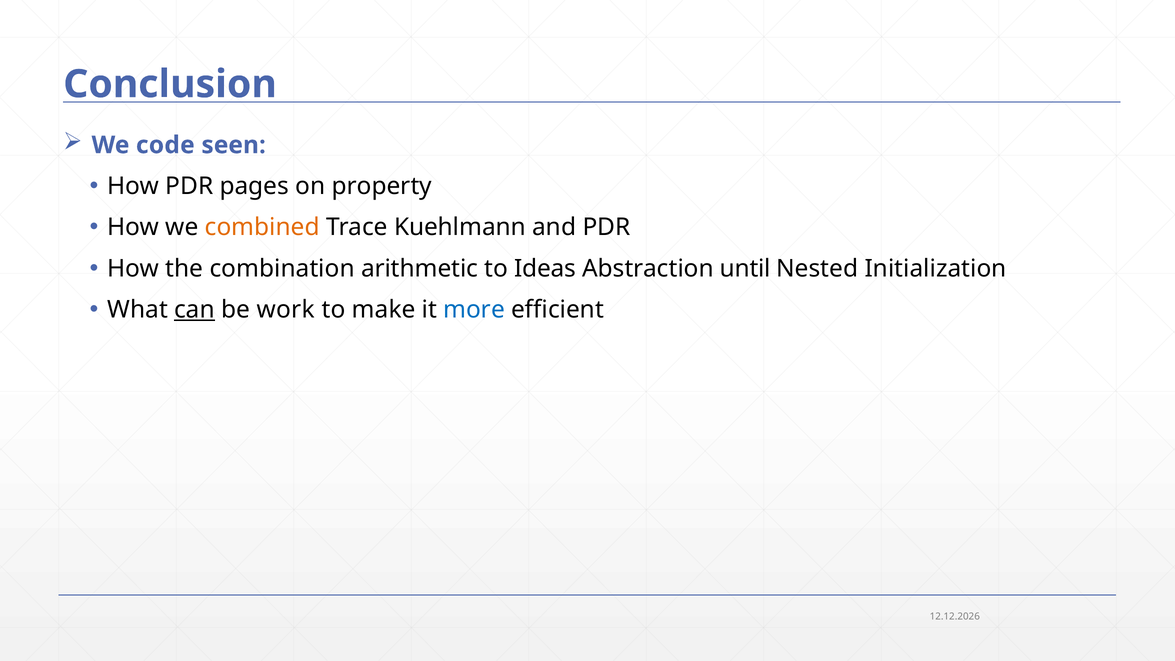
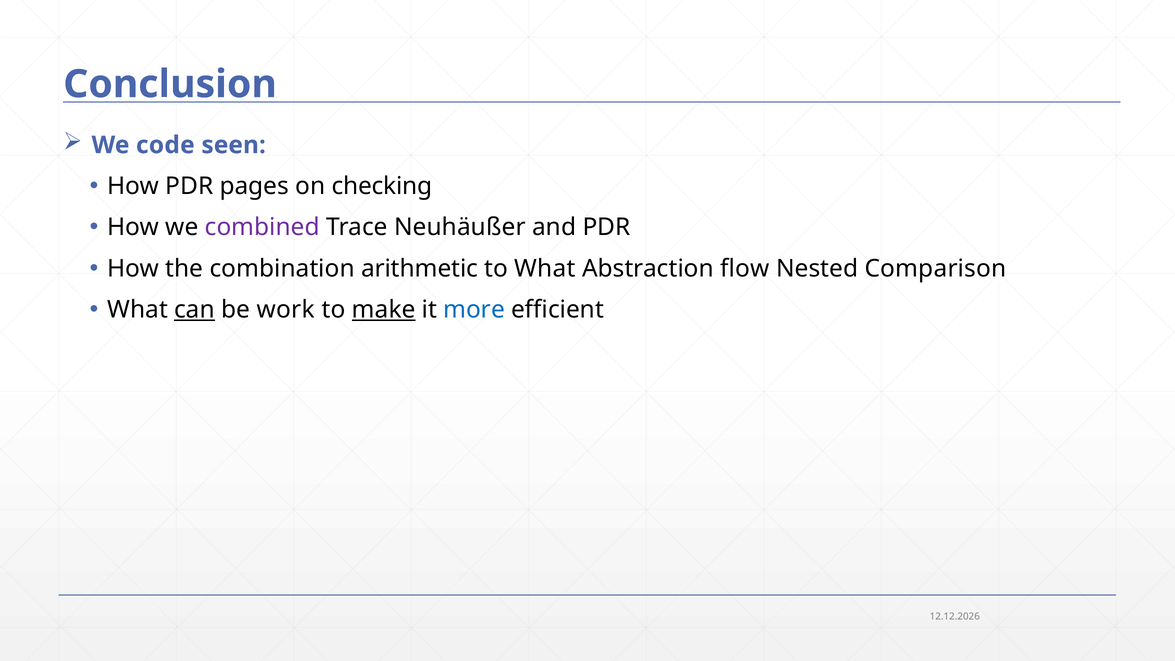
property: property -> checking
combined colour: orange -> purple
Kuehlmann: Kuehlmann -> Neuhäußer
to Ideas: Ideas -> What
until: until -> flow
Initialization: Initialization -> Comparison
make underline: none -> present
